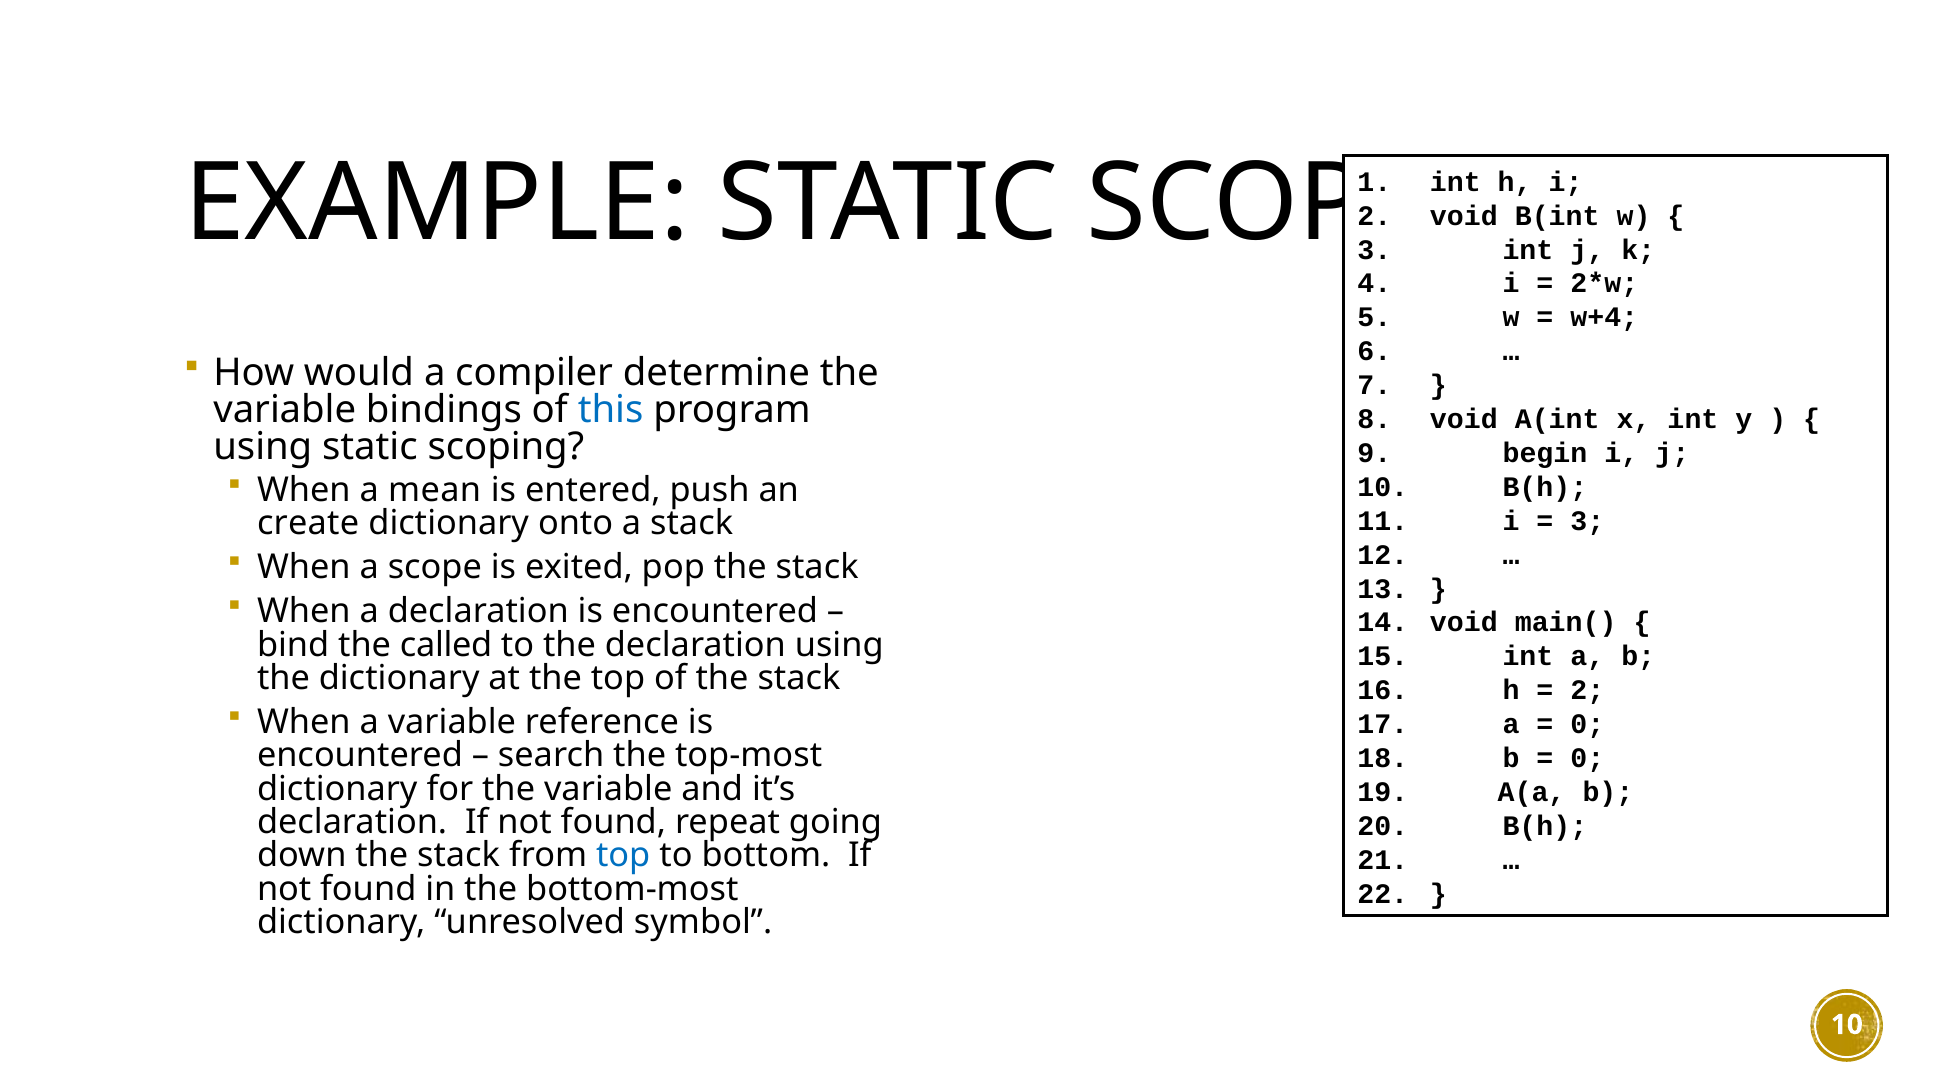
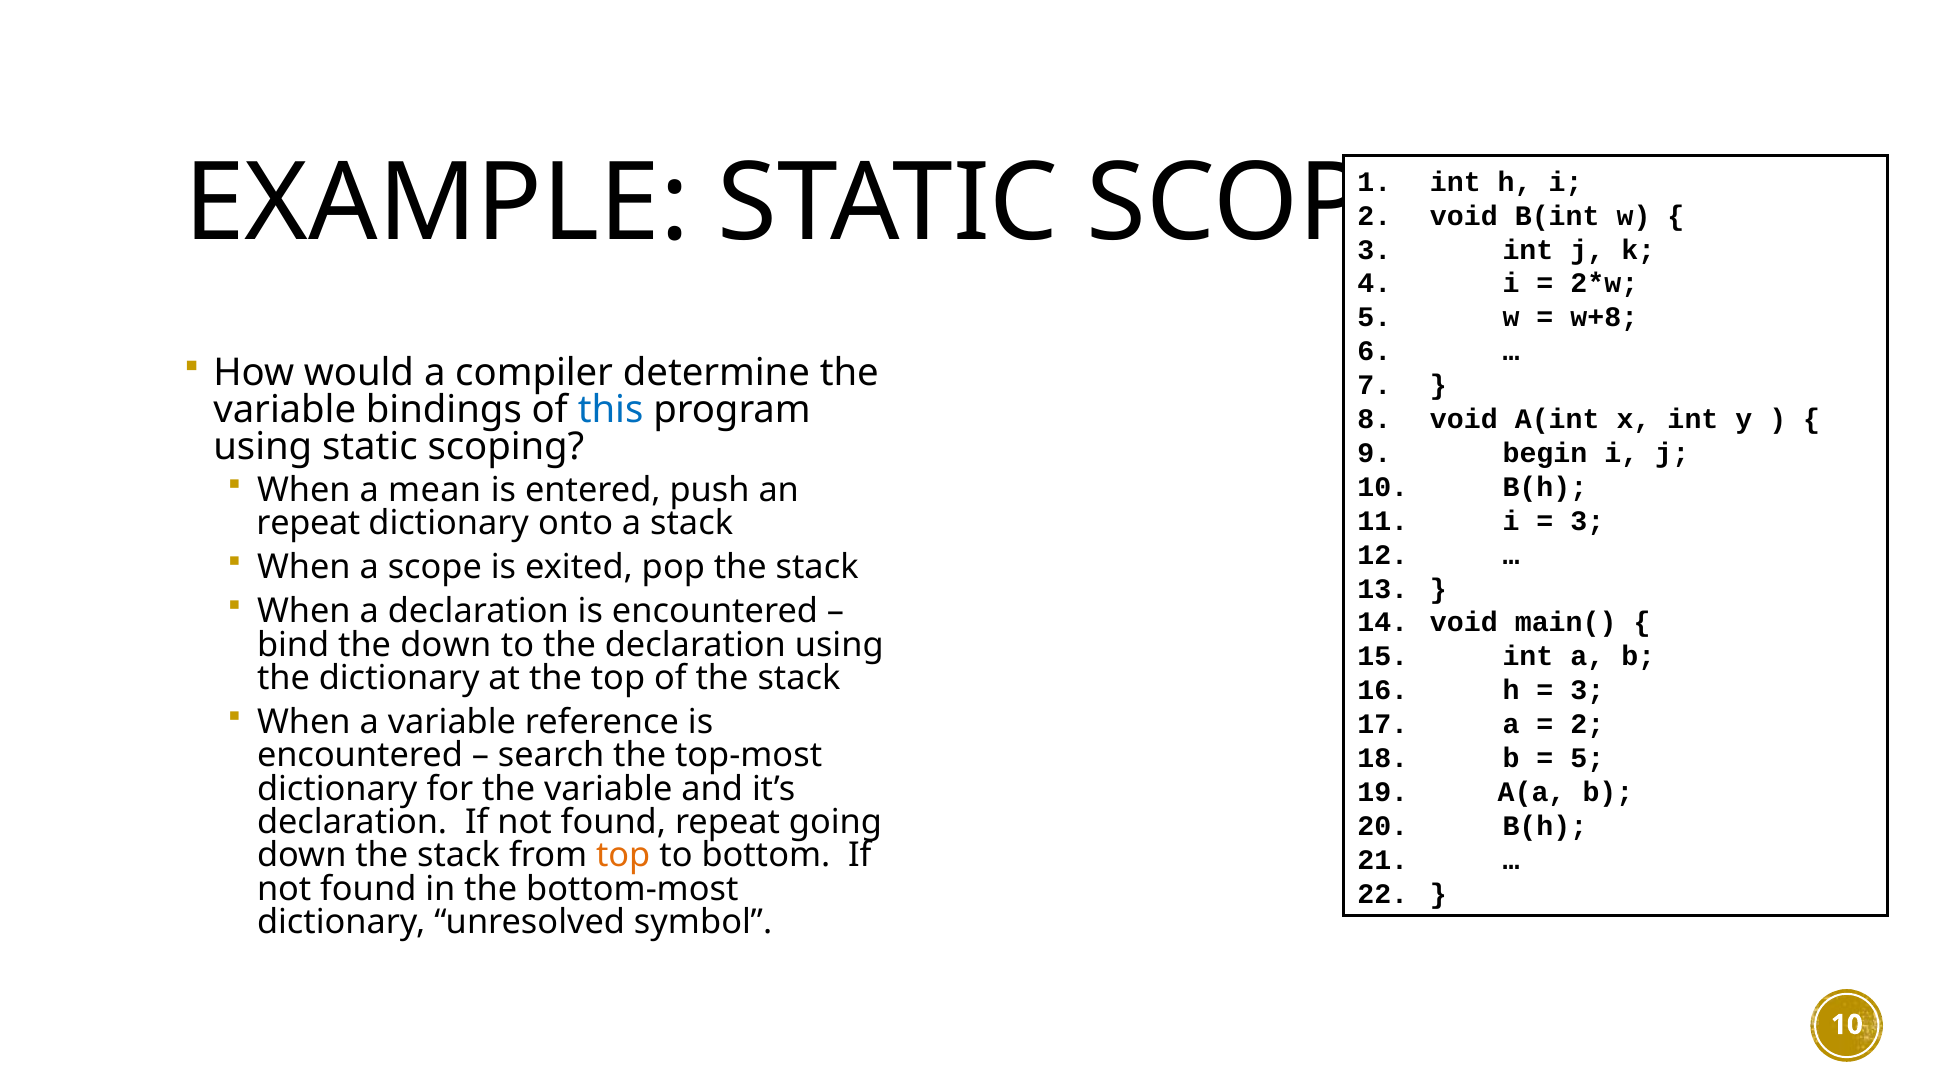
w+4: w+4 -> w+8
create at (308, 523): create -> repeat
the called: called -> down
2 at (1587, 690): 2 -> 3
0 at (1587, 724): 0 -> 2
0 at (1587, 758): 0 -> 5
top at (623, 856) colour: blue -> orange
